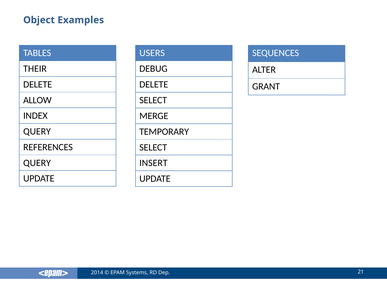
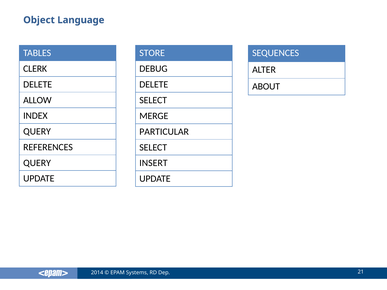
Examples: Examples -> Language
USERS: USERS -> STORE
THEIR: THEIR -> CLERK
GRANT: GRANT -> ABOUT
TEMPORARY: TEMPORARY -> PARTICULAR
